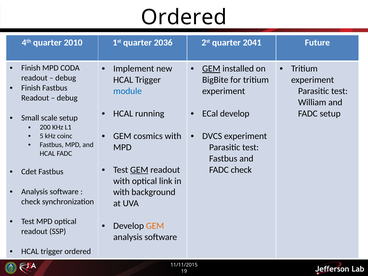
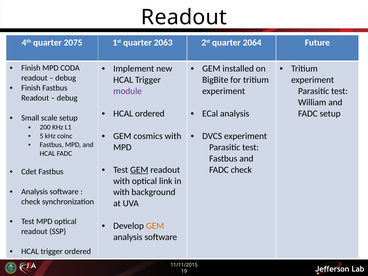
Ordered at (184, 17): Ordered -> Readout
2010: 2010 -> 2075
2036: 2036 -> 2063
2041: 2041 -> 2064
GEM at (211, 69) underline: present -> none
module colour: blue -> purple
HCAL running: running -> ordered
ECal develop: develop -> analysis
